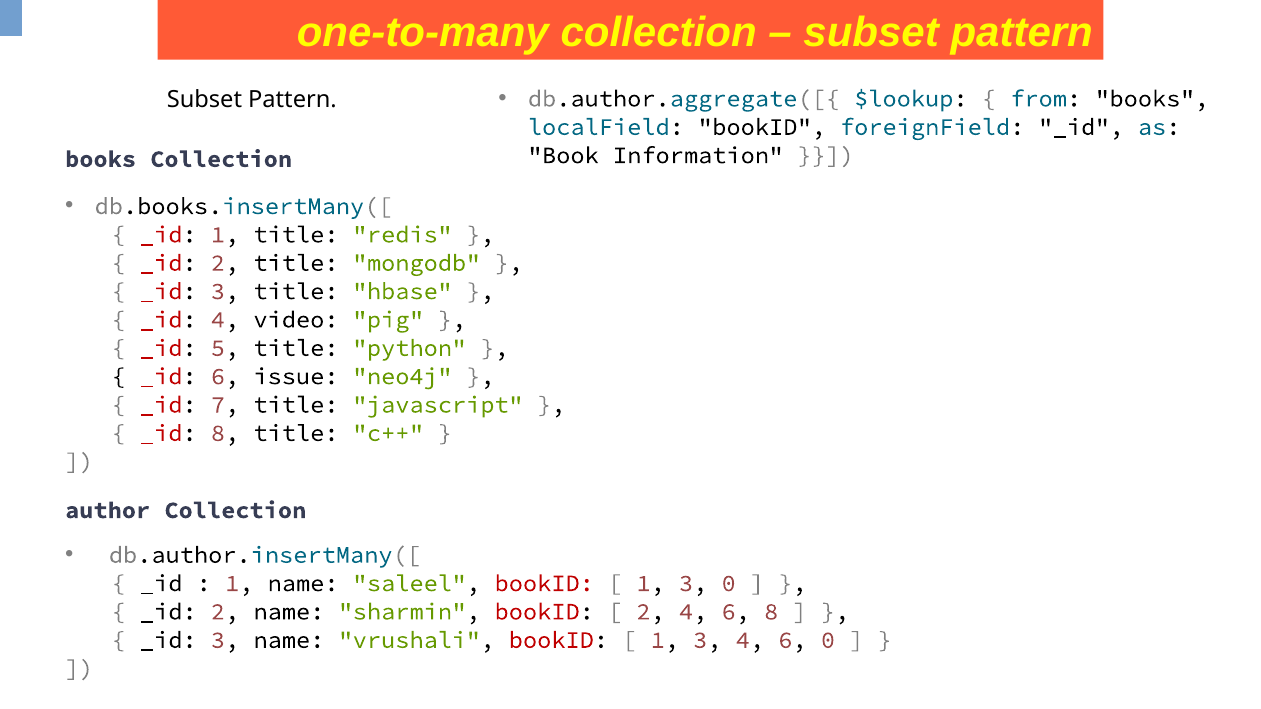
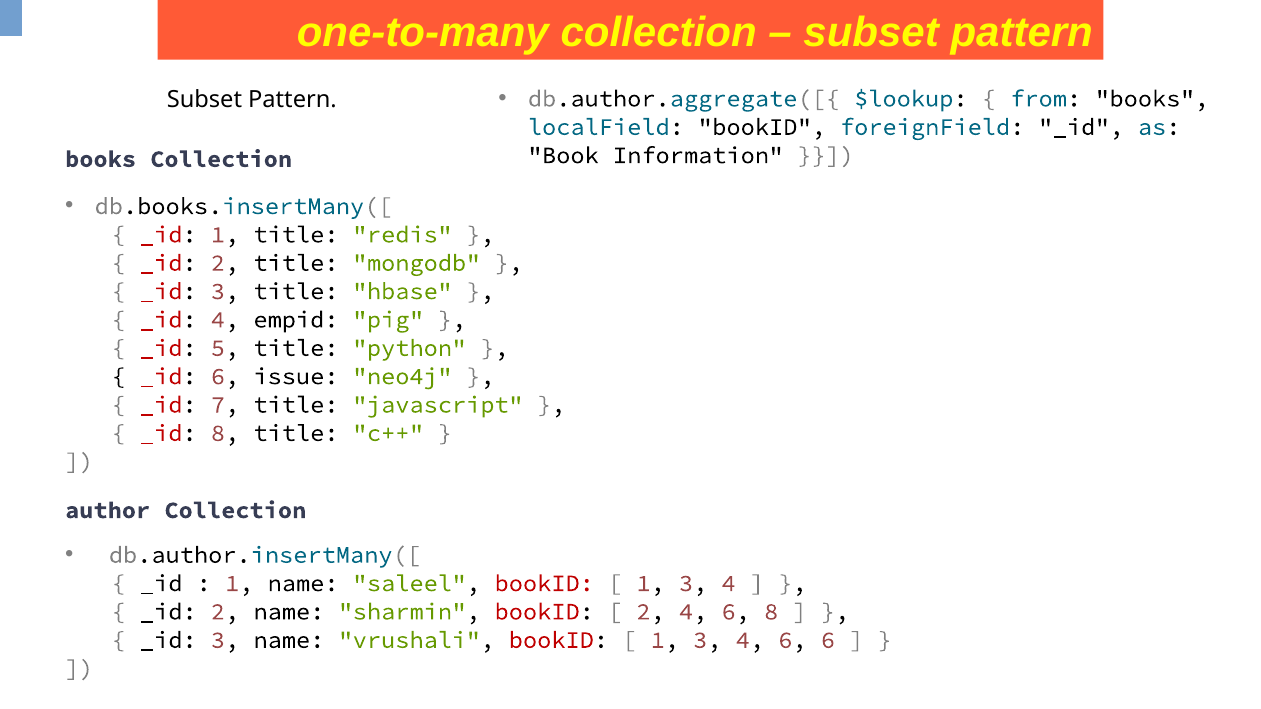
video: video -> empid
0 at (729, 584): 0 -> 4
6 0: 0 -> 6
